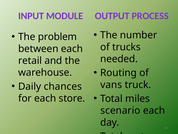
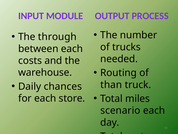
problem: problem -> through
retail: retail -> costs
vans: vans -> than
